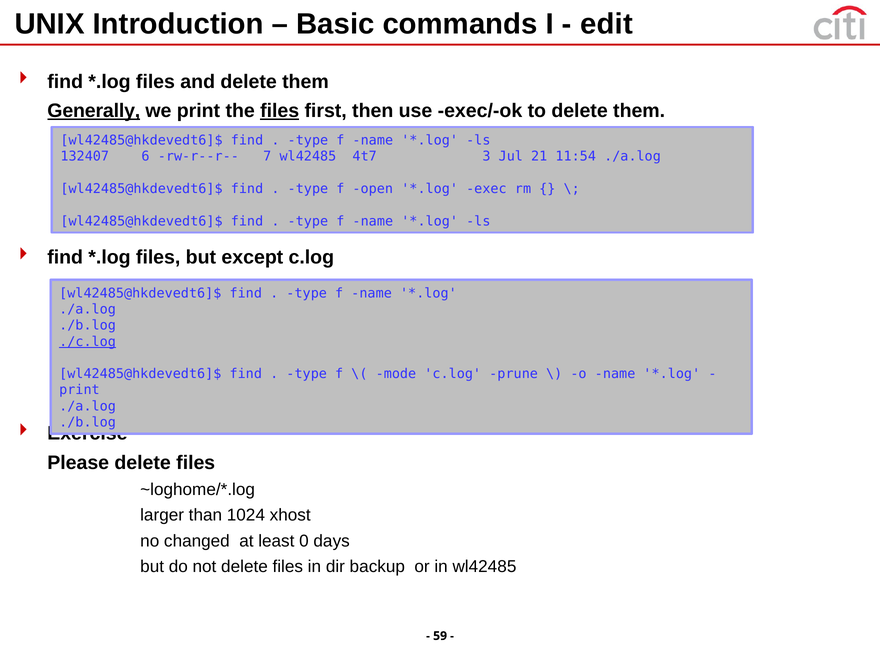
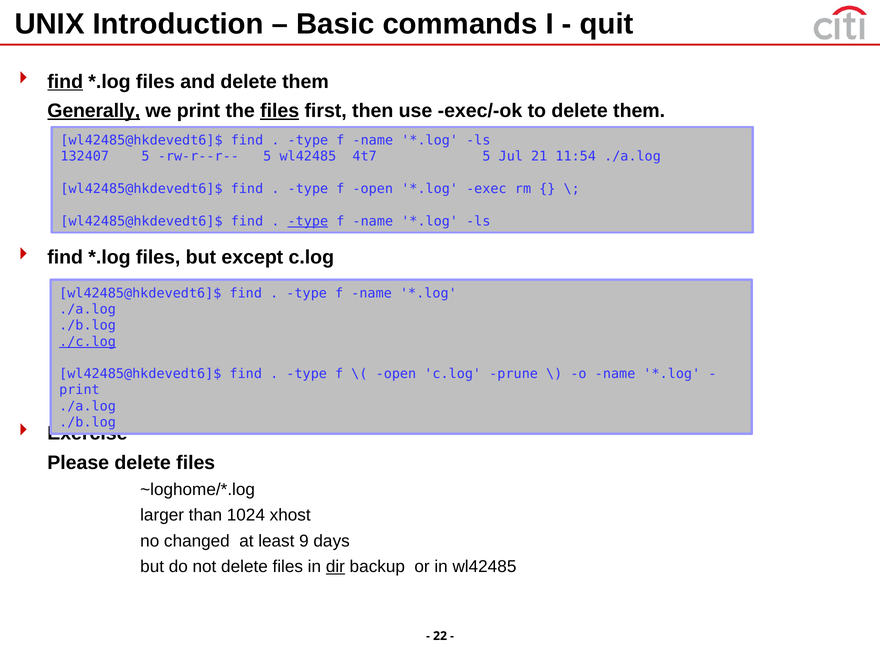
edit: edit -> quit
find at (65, 82) underline: none -> present
132407 6: 6 -> 5
rw-r--r-- 7: 7 -> 5
4t7 3: 3 -> 5
type at (308, 221) underline: none -> present
mode at (396, 374): mode -> open
0: 0 -> 9
dir underline: none -> present
59: 59 -> 22
